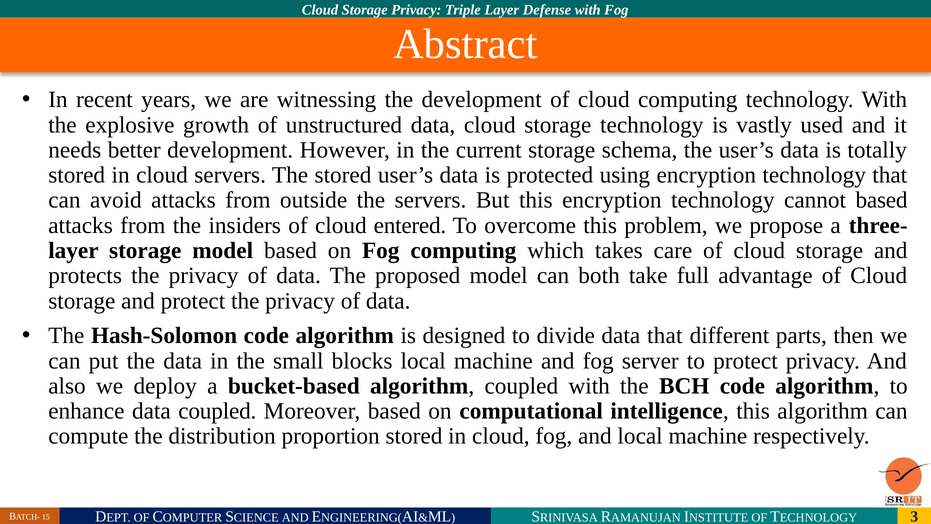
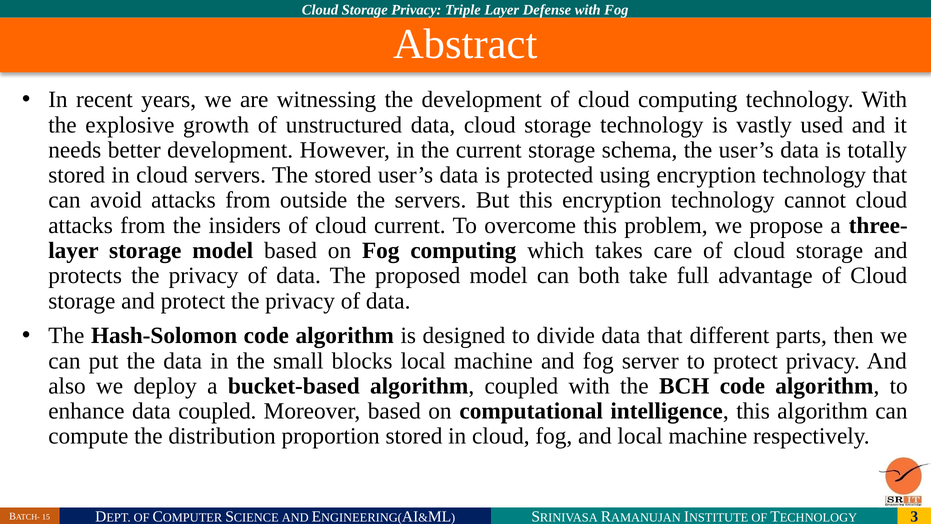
cannot based: based -> cloud
cloud entered: entered -> current
